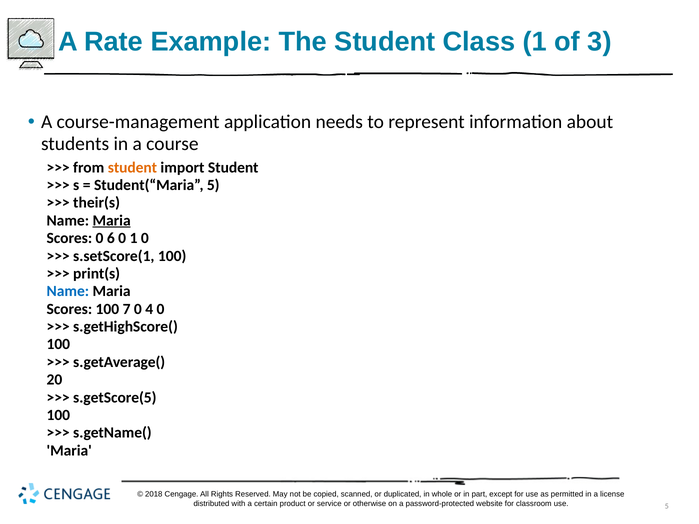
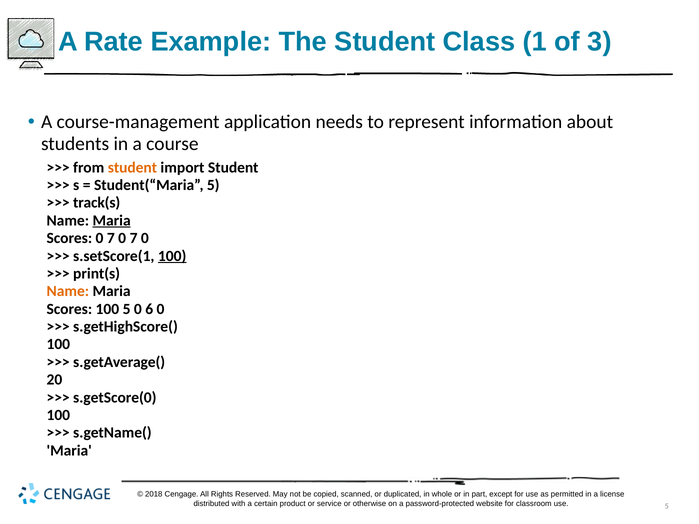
their(s: their(s -> track(s
Scores 0 6: 6 -> 7
1 at (134, 238): 1 -> 7
100 at (172, 256) underline: none -> present
Name at (68, 291) colour: blue -> orange
100 7: 7 -> 5
4: 4 -> 6
s.getScore(5: s.getScore(5 -> s.getScore(0
